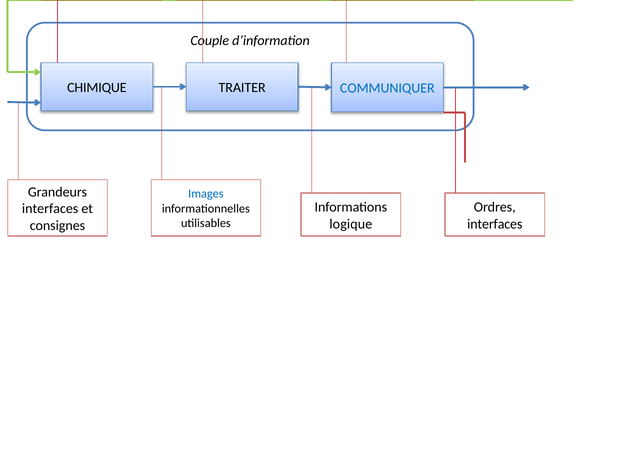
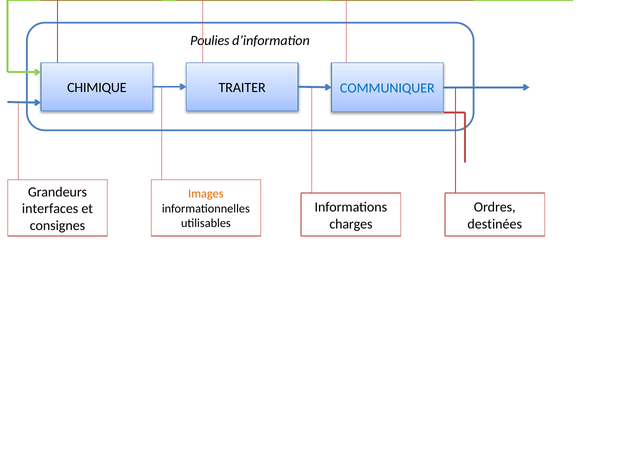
Couple: Couple -> Poulies
Images colour: blue -> orange
logique: logique -> charges
interfaces at (495, 224): interfaces -> destinées
